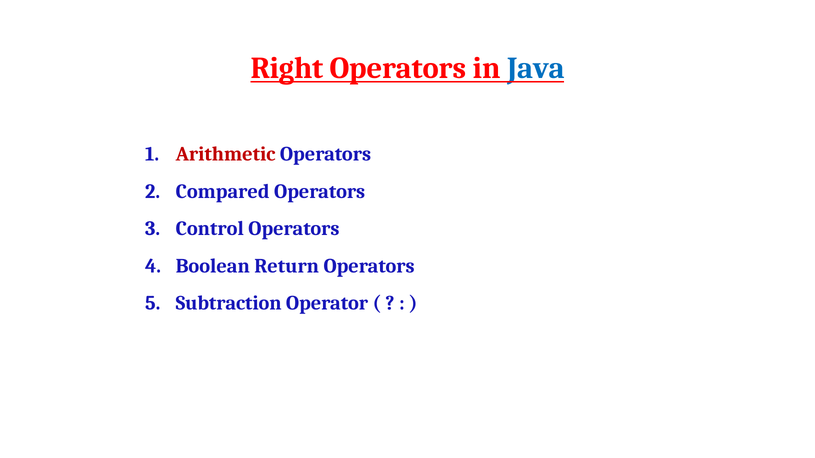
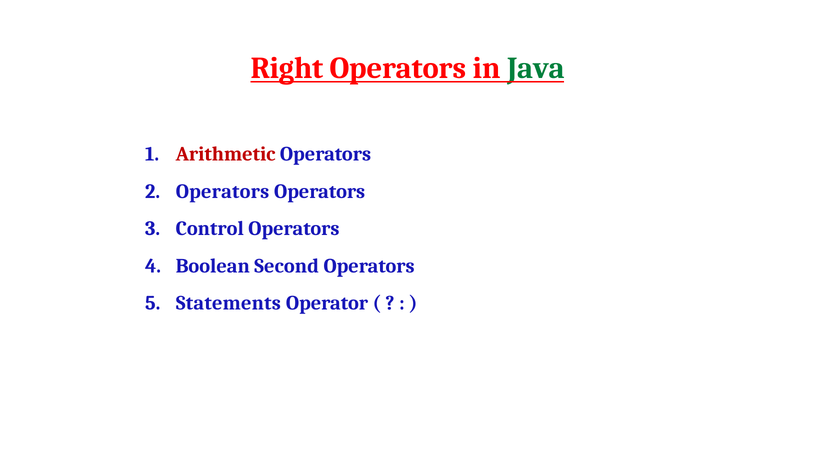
Java colour: blue -> green
Compared at (223, 192): Compared -> Operators
Return: Return -> Second
Subtraction: Subtraction -> Statements
